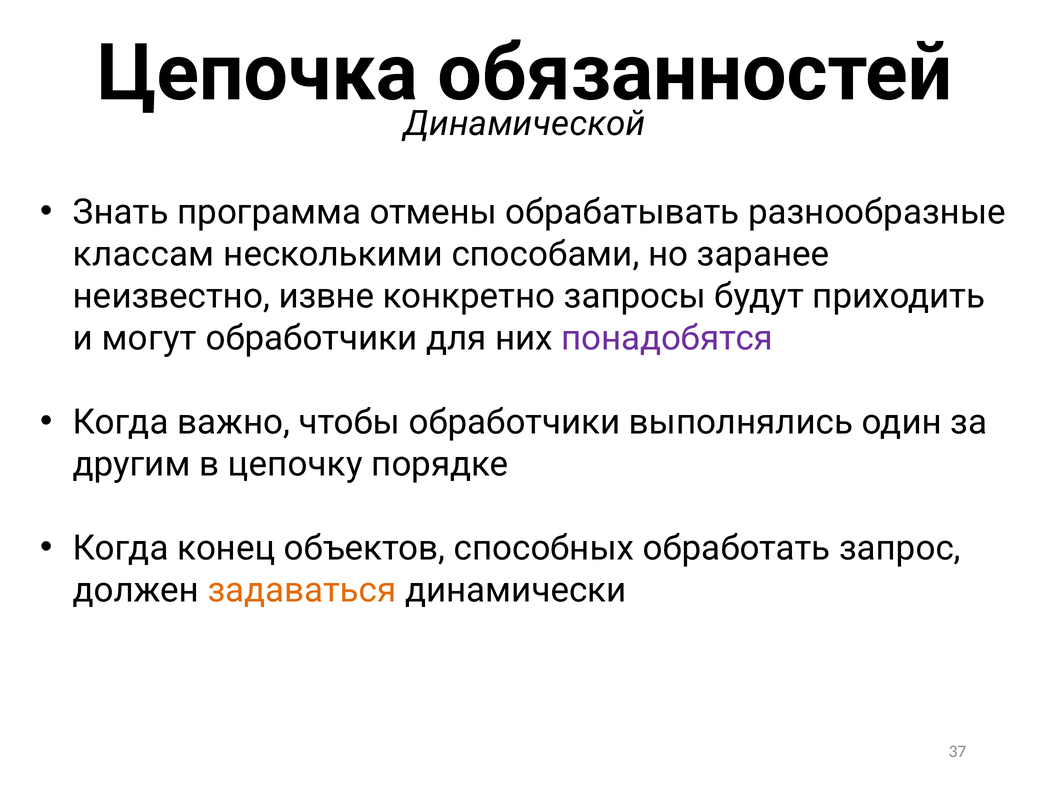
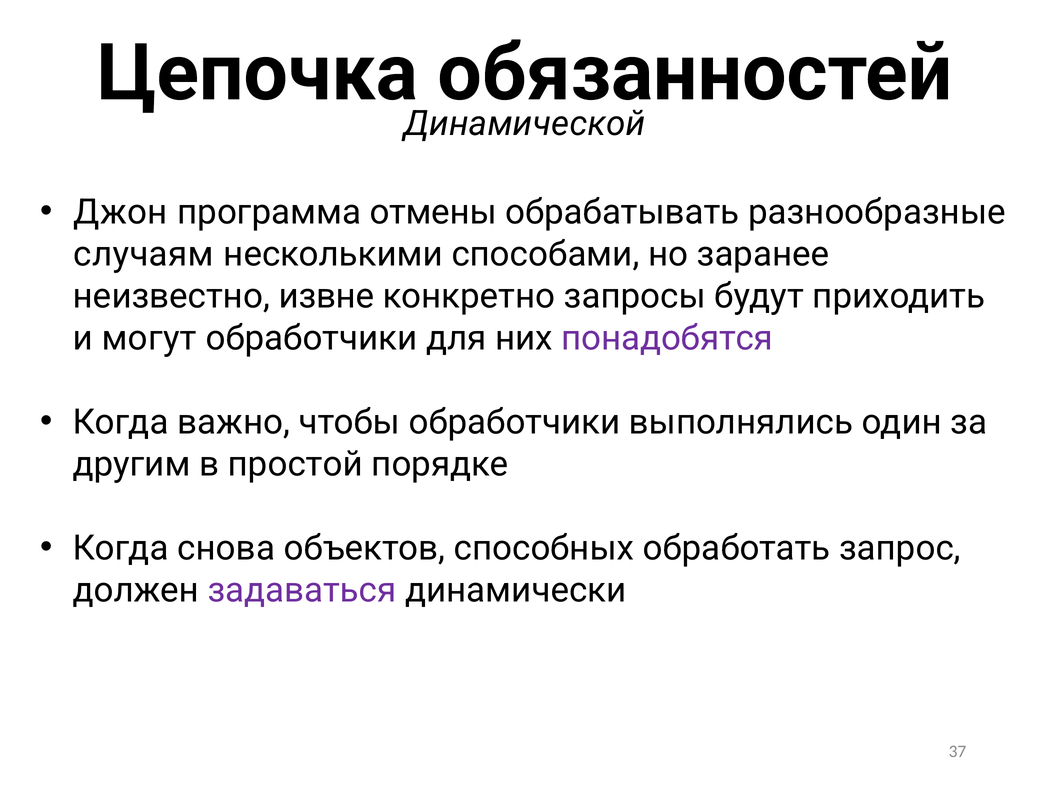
Знать: Знать -> Джон
классам: классам -> случаям
цепочку: цепочку -> простой
конец: конец -> снова
задаваться colour: orange -> purple
